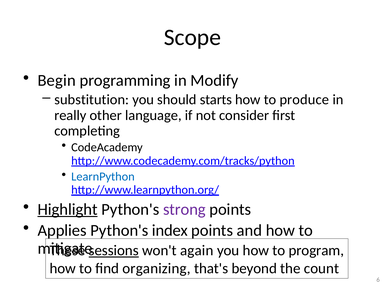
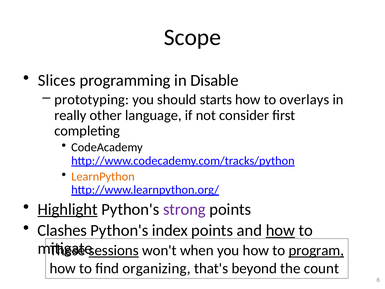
Begin: Begin -> Slices
Modify: Modify -> Disable
substitution: substitution -> prototyping
produce: produce -> overlays
LearnPython colour: blue -> orange
Applies: Applies -> Clashes
how at (280, 230) underline: none -> present
again: again -> when
program underline: none -> present
